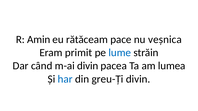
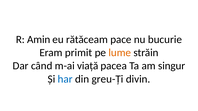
veșnica: veșnica -> bucurie
lume colour: blue -> orange
m-ai divin: divin -> viață
lumea: lumea -> singur
